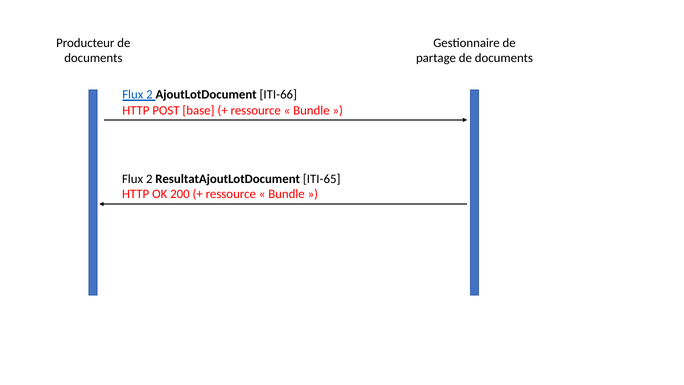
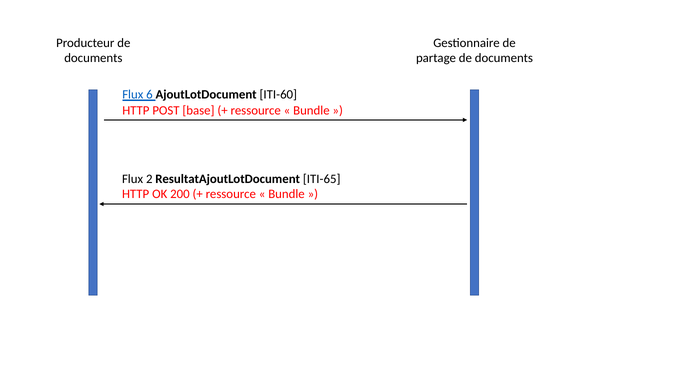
2 at (149, 95): 2 -> 6
ITI-66: ITI-66 -> ITI-60
